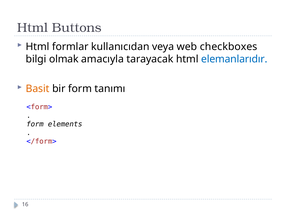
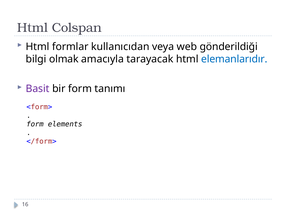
Buttons: Buttons -> Colspan
checkboxes: checkboxes -> gönderildiği
Basit colour: orange -> purple
